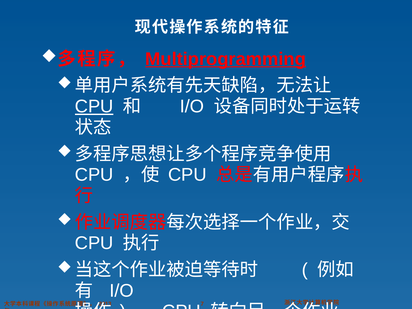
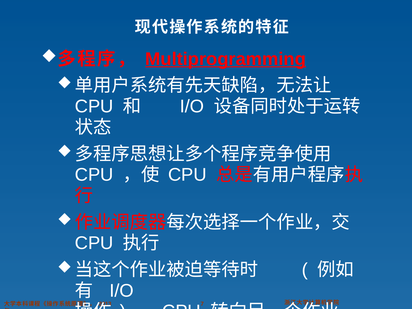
CPU at (94, 106) underline: present -> none
